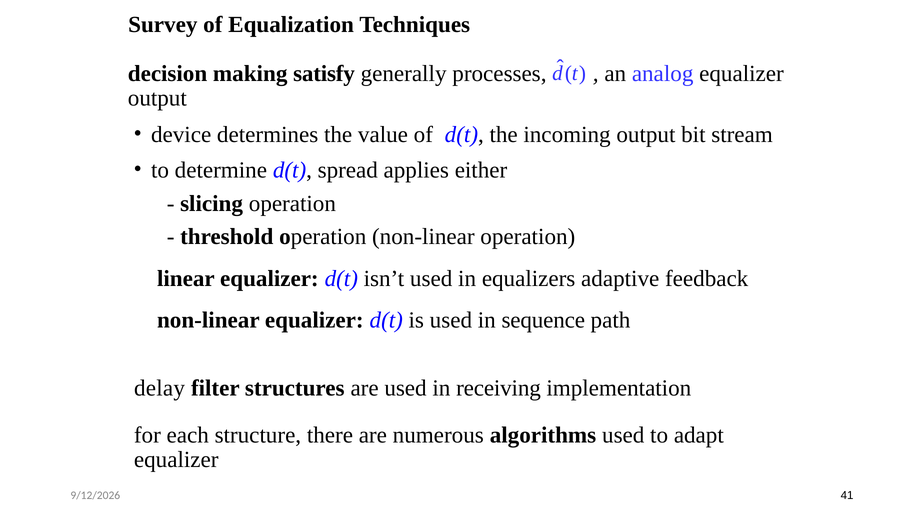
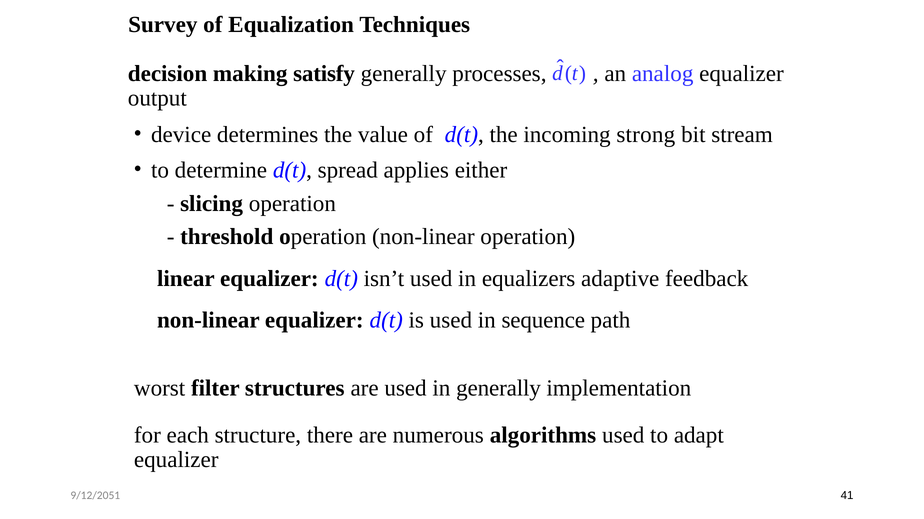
incoming output: output -> strong
delay: delay -> worst
in receiving: receiving -> generally
9/12/2026: 9/12/2026 -> 9/12/2051
